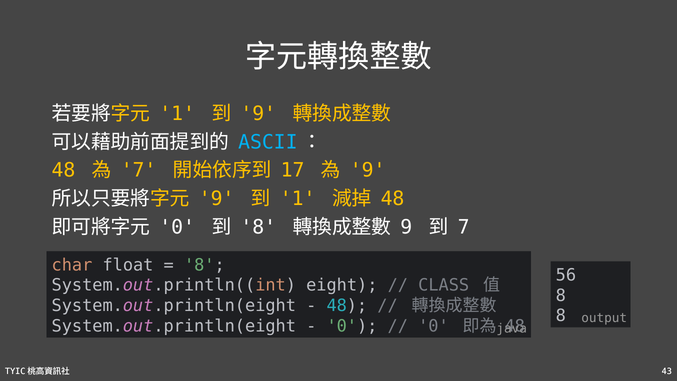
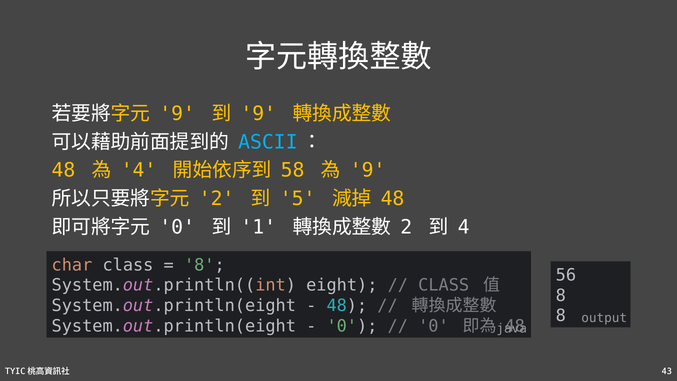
1 at (177, 114): 1 -> 9
7 at (139, 170): 7 -> 4
17: 17 -> 58
9 at (217, 199): 9 -> 2
1 at (298, 199): 1 -> 5
8 at (258, 227): 8 -> 1
9 at (406, 227): 9 -> 2
7 at (464, 227): 7 -> 4
char float: float -> class
